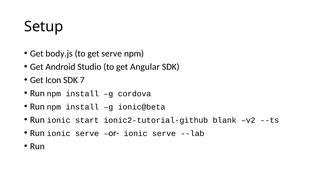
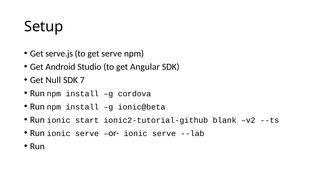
body.js: body.js -> serve.js
Icon: Icon -> Null
